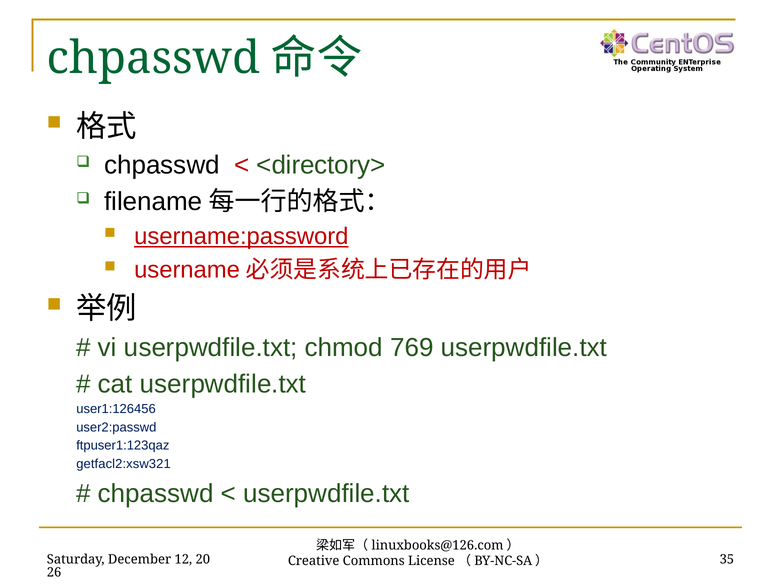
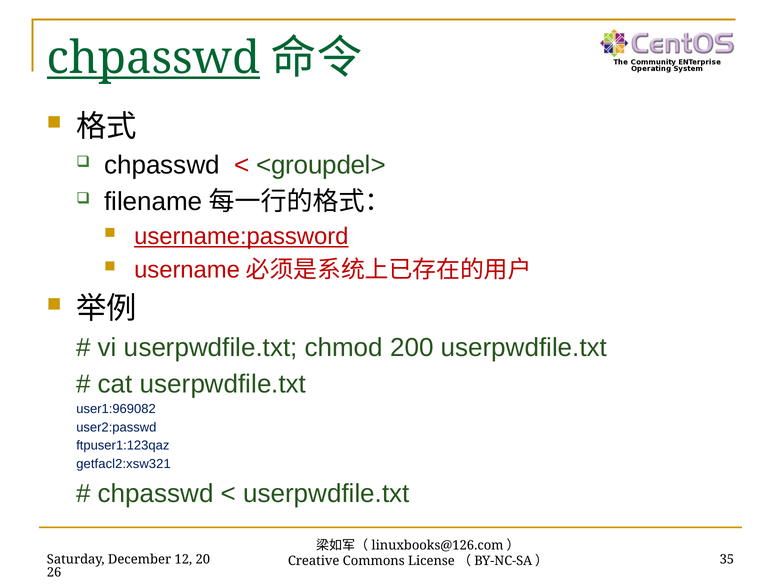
chpasswd at (153, 58) underline: none -> present
<directory>: <directory> -> <groupdel>
769: 769 -> 200
user1:126456: user1:126456 -> user1:969082
